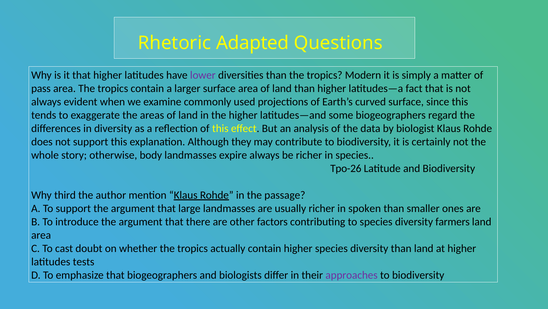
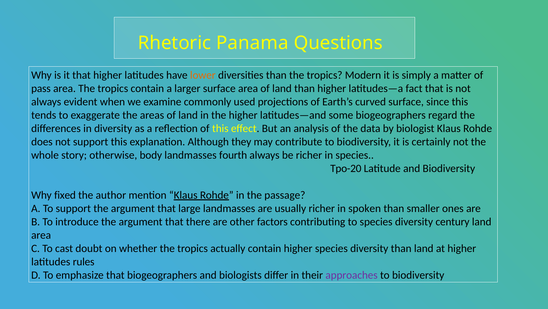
Adapted: Adapted -> Panama
lower colour: purple -> orange
expire: expire -> fourth
Tpo-26: Tpo-26 -> Tpo-20
third: third -> fixed
farmers: farmers -> century
tests: tests -> rules
